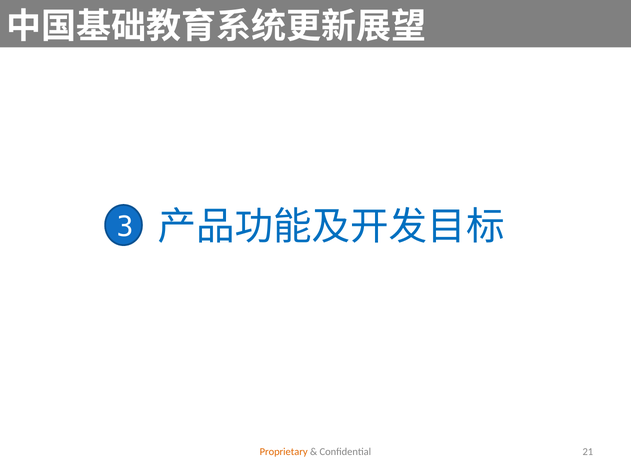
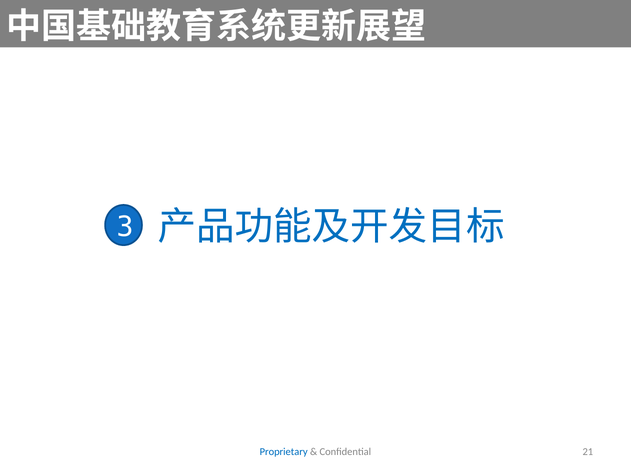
Proprietary colour: orange -> blue
